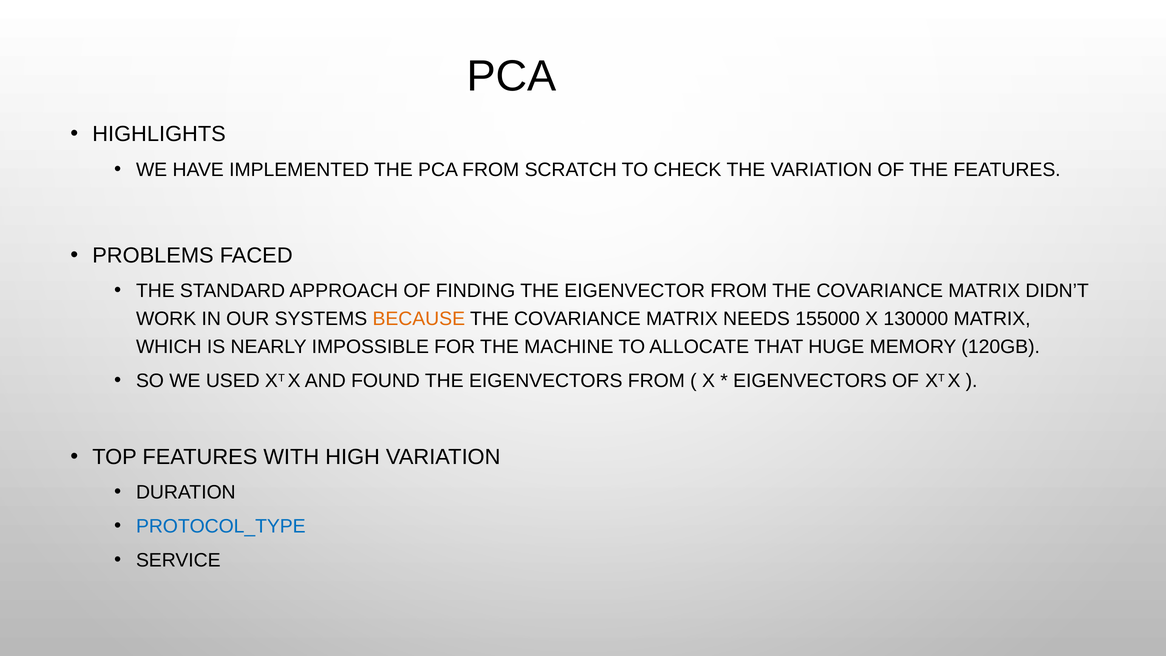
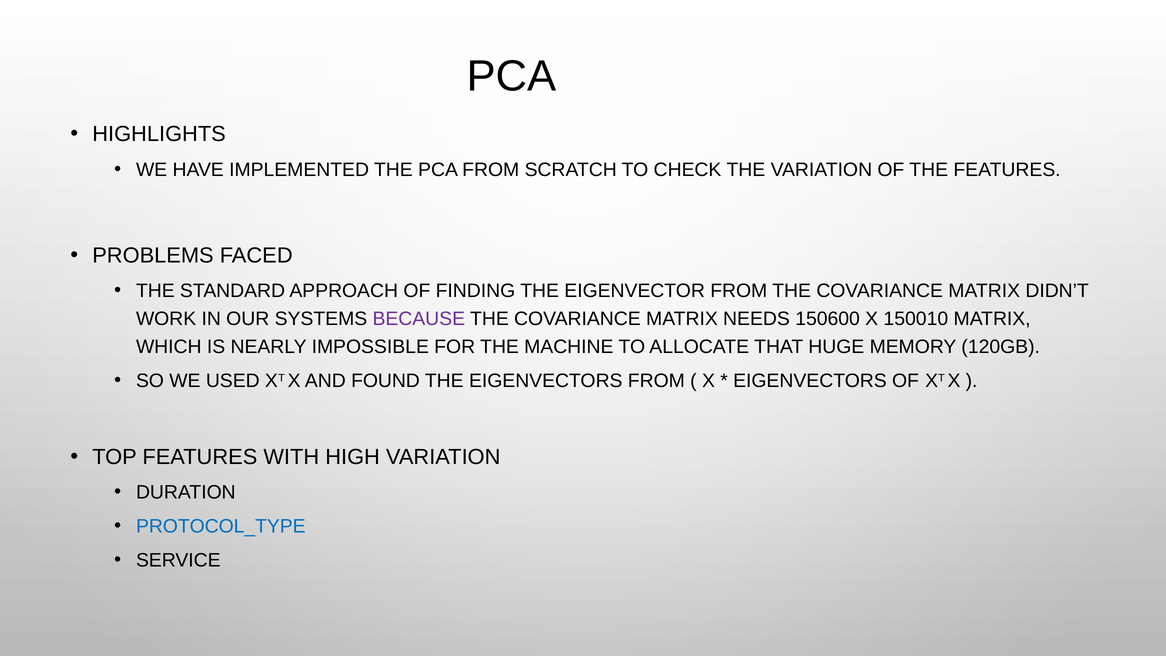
BECAUSE colour: orange -> purple
155000: 155000 -> 150600
130000: 130000 -> 150010
